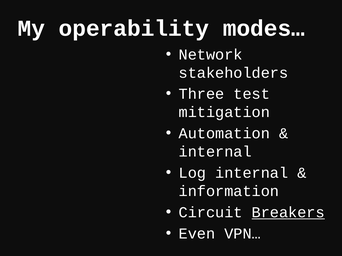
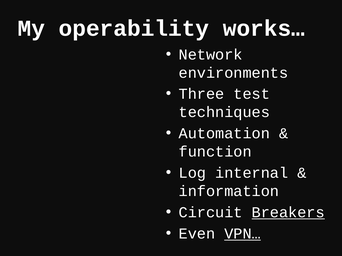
modes…: modes… -> works…
stakeholders: stakeholders -> environments
mitigation: mitigation -> techniques
internal at (215, 152): internal -> function
VPN… underline: none -> present
